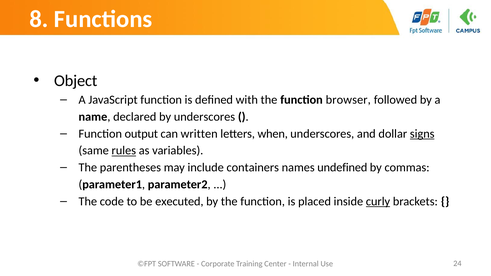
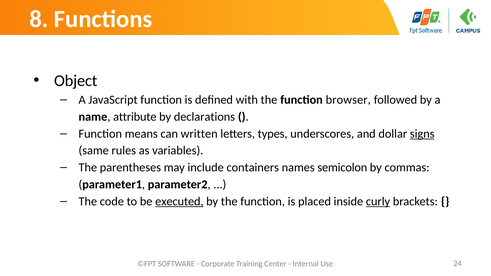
declared: declared -> attribute
by underscores: underscores -> declarations
output: output -> means
when: when -> types
rules underline: present -> none
undefined: undefined -> semicolon
executed underline: none -> present
